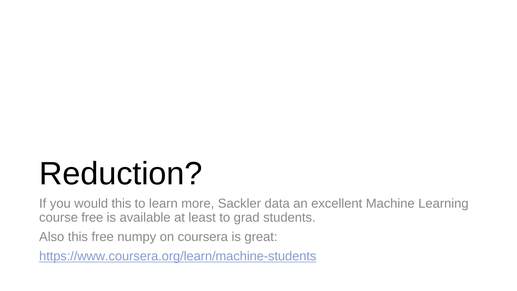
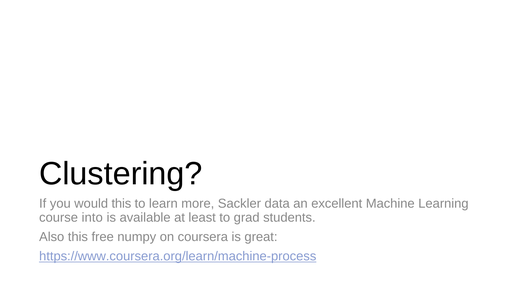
Reduction: Reduction -> Clustering
course free: free -> into
https://www.coursera.org/learn/machine-students: https://www.coursera.org/learn/machine-students -> https://www.coursera.org/learn/machine-process
